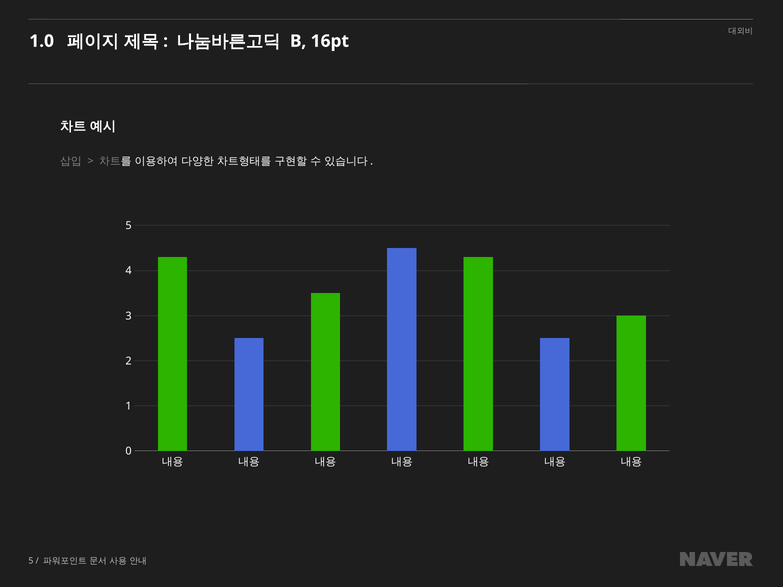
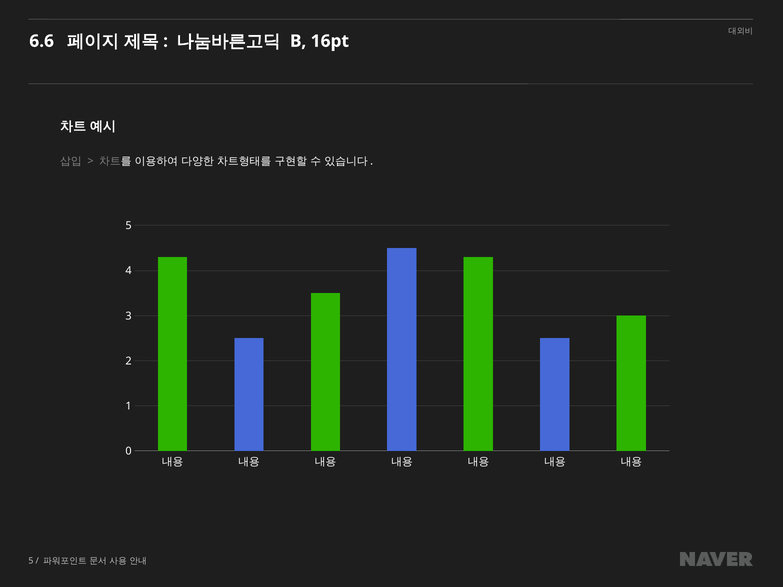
1.0: 1.0 -> 6.6
